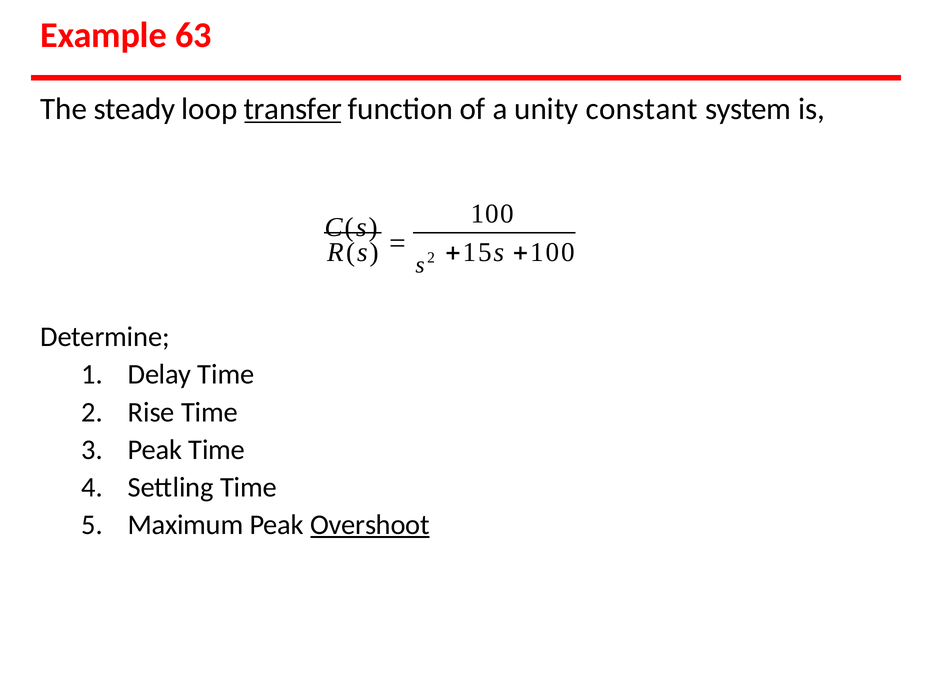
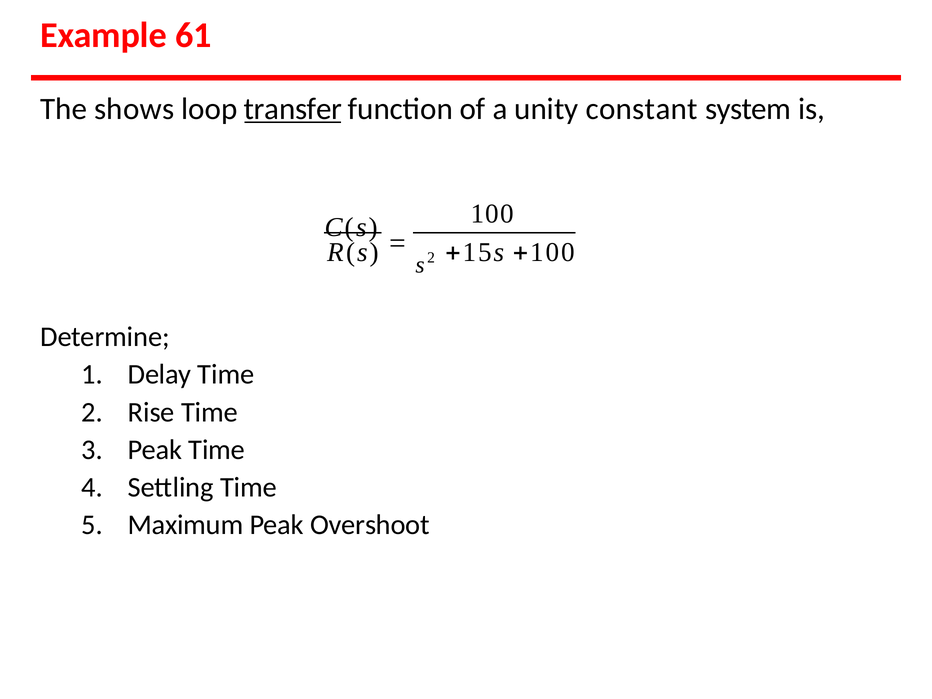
63: 63 -> 61
steady: steady -> shows
Overshoot underline: present -> none
